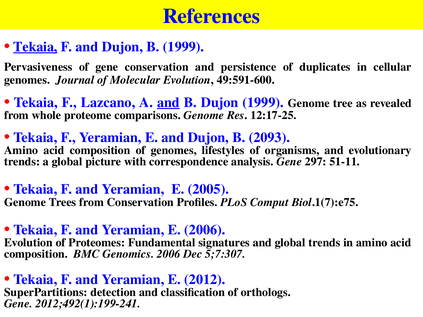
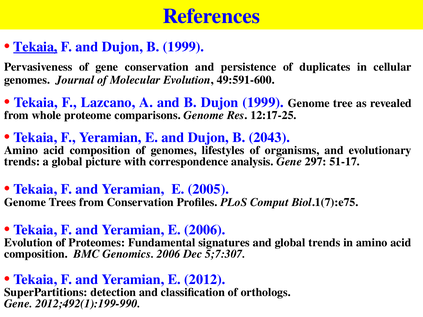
and at (168, 102) underline: present -> none
2093: 2093 -> 2043
51-11: 51-11 -> 51-17
2012;492(1):199-241: 2012;492(1):199-241 -> 2012;492(1):199-990
